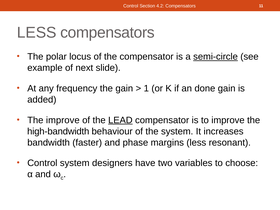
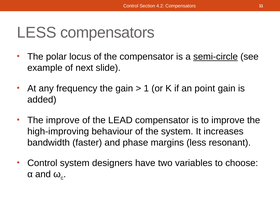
done: done -> point
LEAD underline: present -> none
high-bandwidth: high-bandwidth -> high-improving
